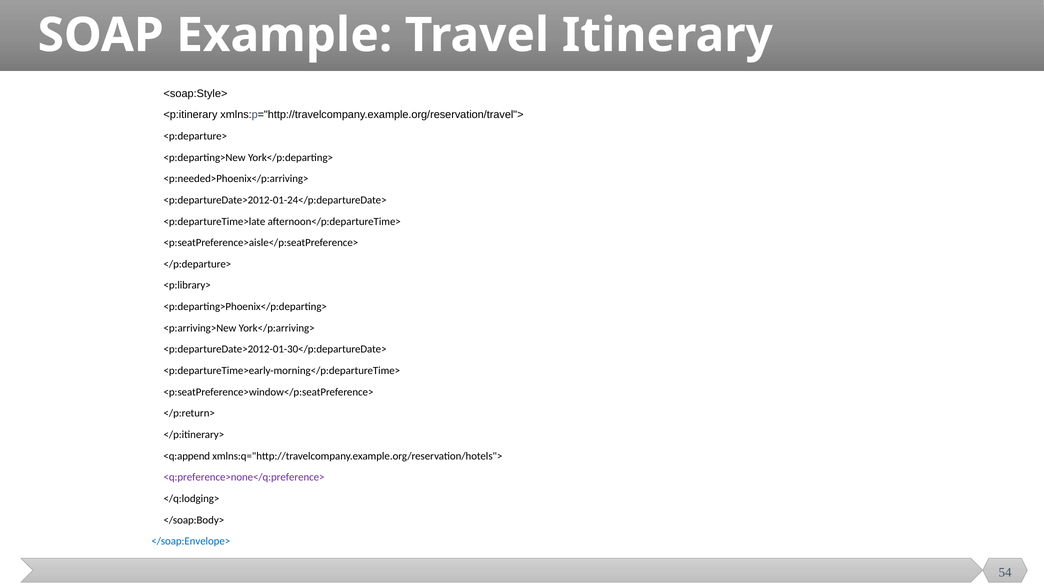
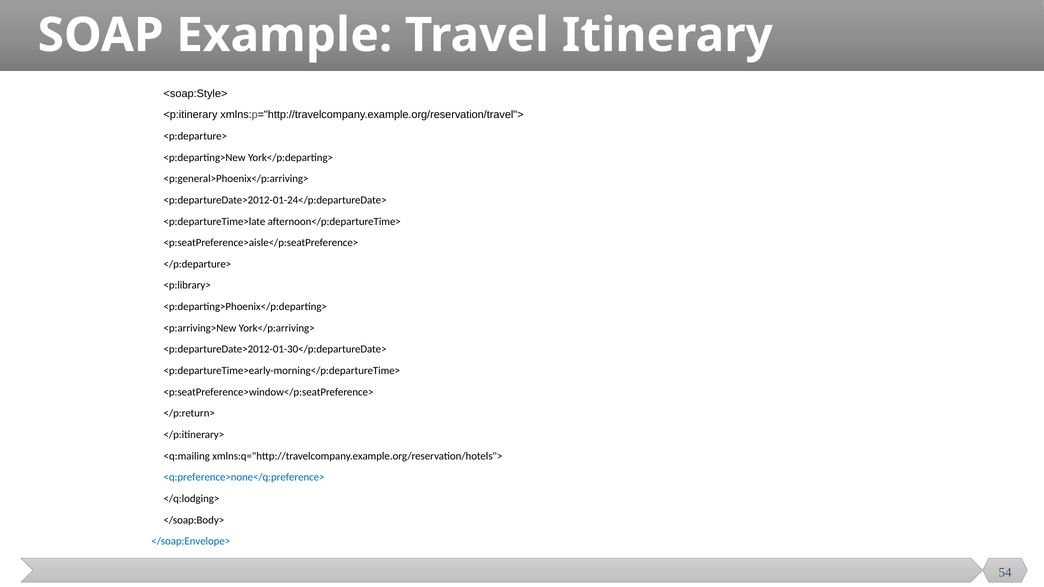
<p:needed>Phoenix</p:arriving>: <p:needed>Phoenix</p:arriving> -> <p:general>Phoenix</p:arriving>
<q:append: <q:append -> <q:mailing
<q:preference>none</q:preference> colour: purple -> blue
